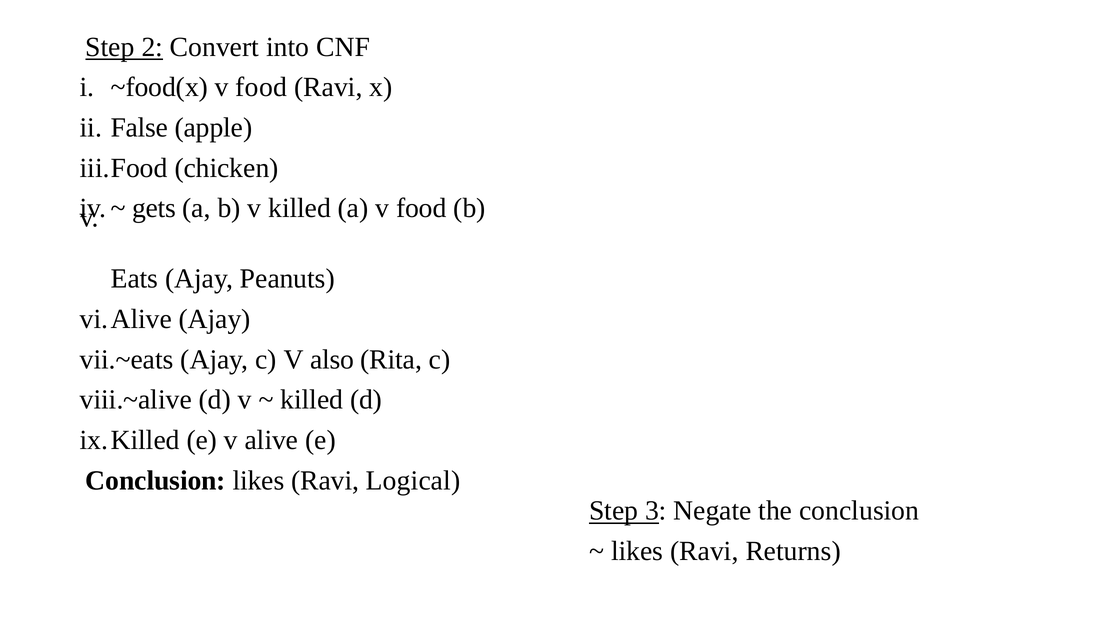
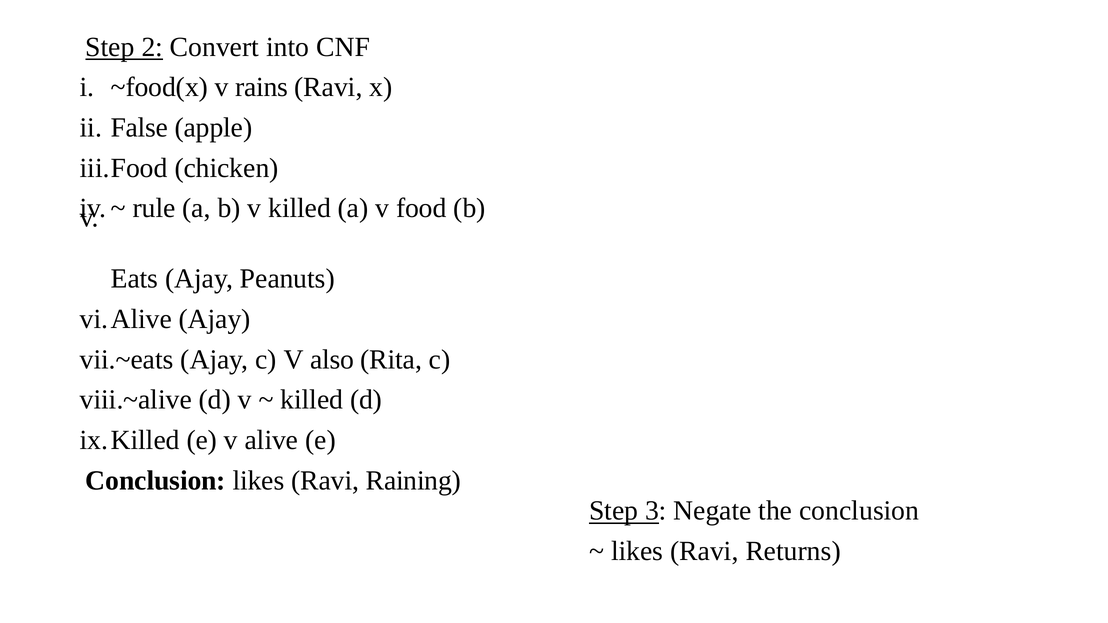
~food(x v food: food -> rains
gets: gets -> rule
Logical: Logical -> Raining
